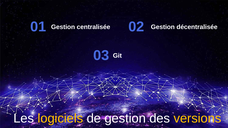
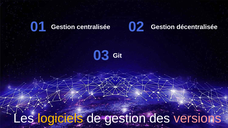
versions colour: yellow -> pink
